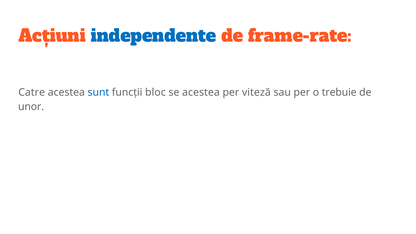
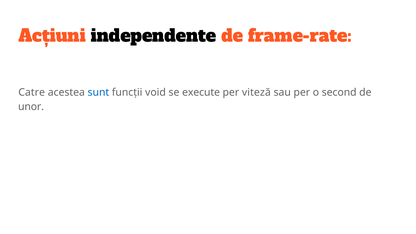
independente colour: blue -> black
bloc: bloc -> void
se acestea: acestea -> execute
trebuie: trebuie -> second
